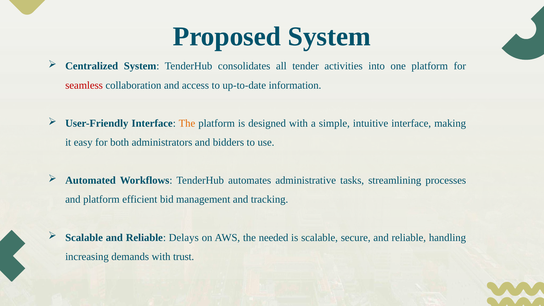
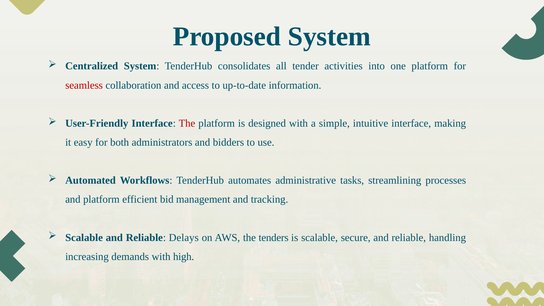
The at (187, 123) colour: orange -> red
needed: needed -> tenders
trust: trust -> high
